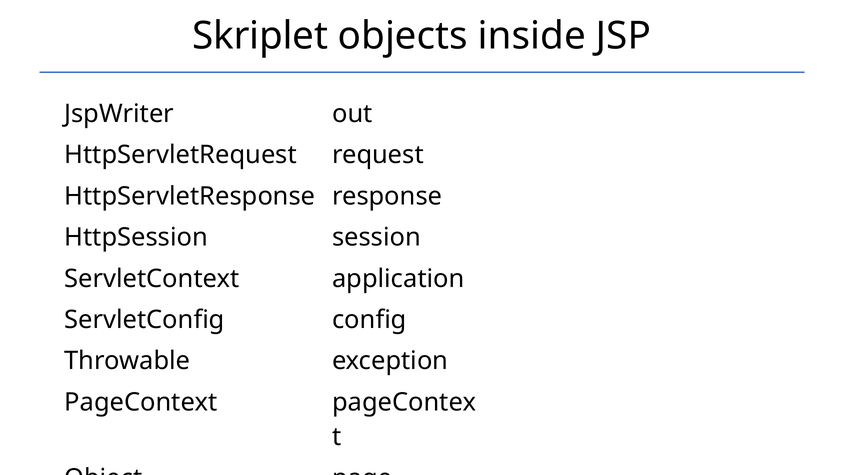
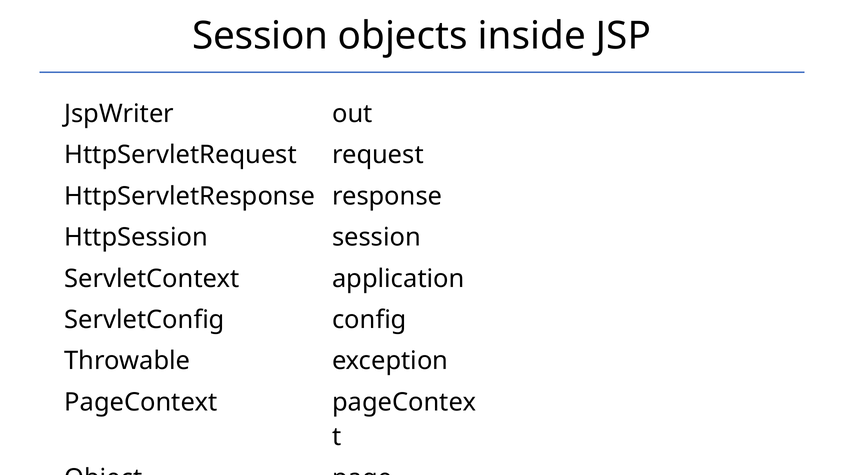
Skriplet at (260, 36): Skriplet -> Session
